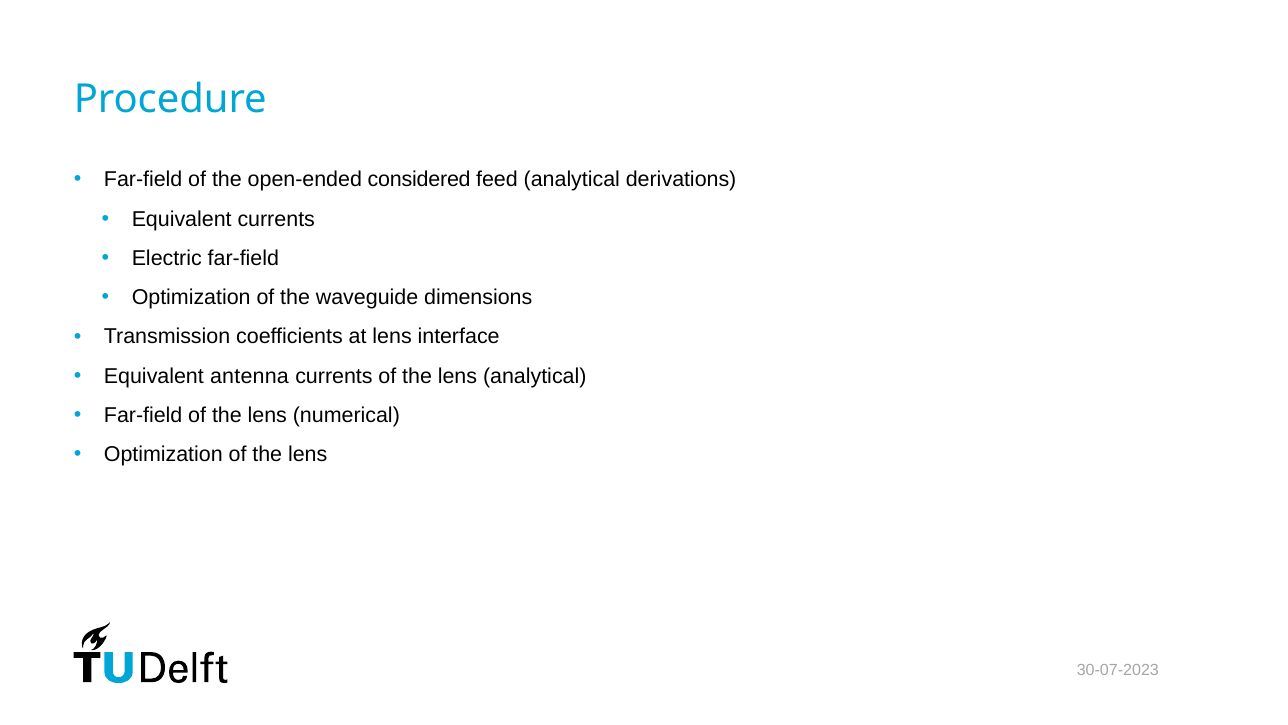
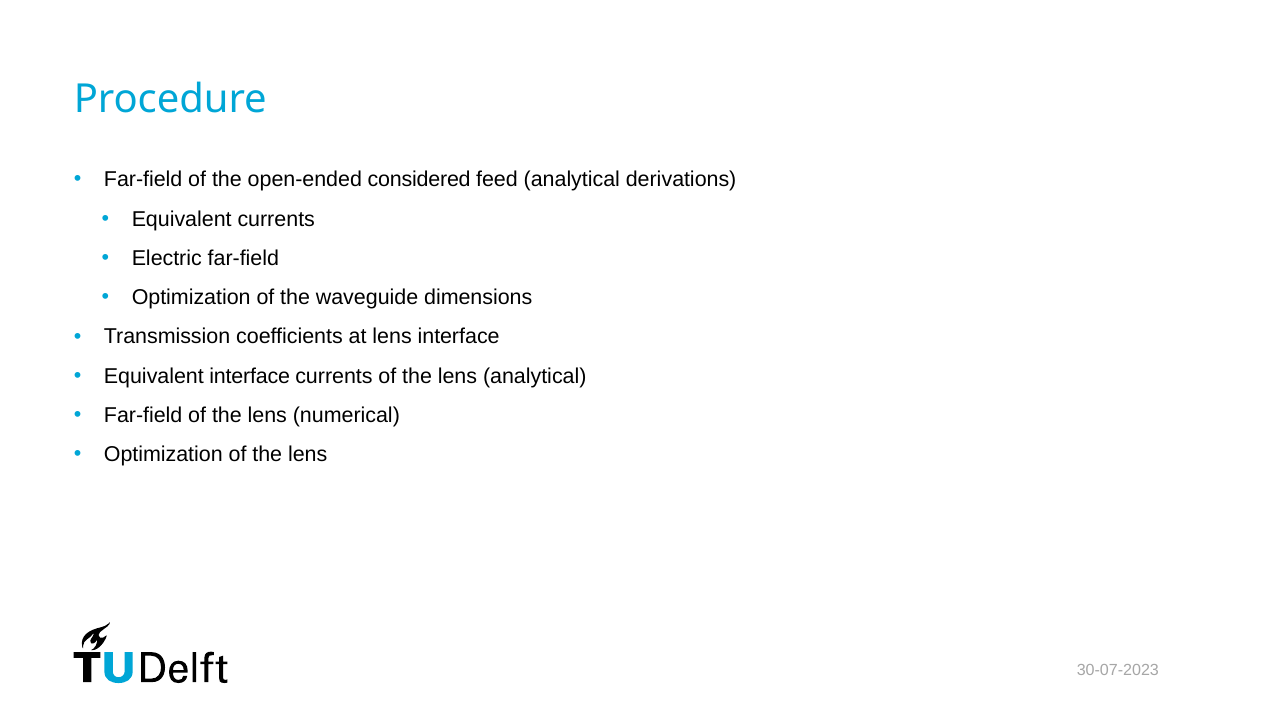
Equivalent antenna: antenna -> interface
